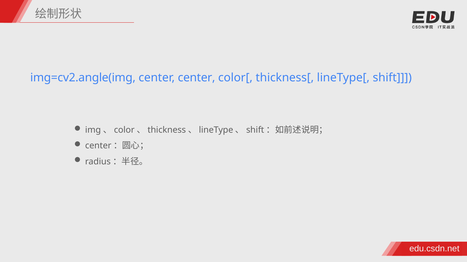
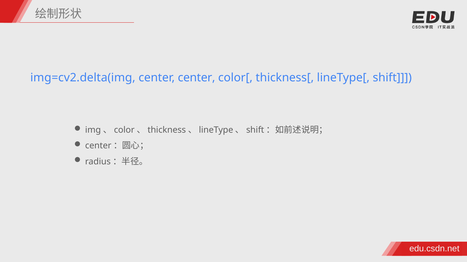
img=cv2.angle(img: img=cv2.angle(img -> img=cv2.delta(img
